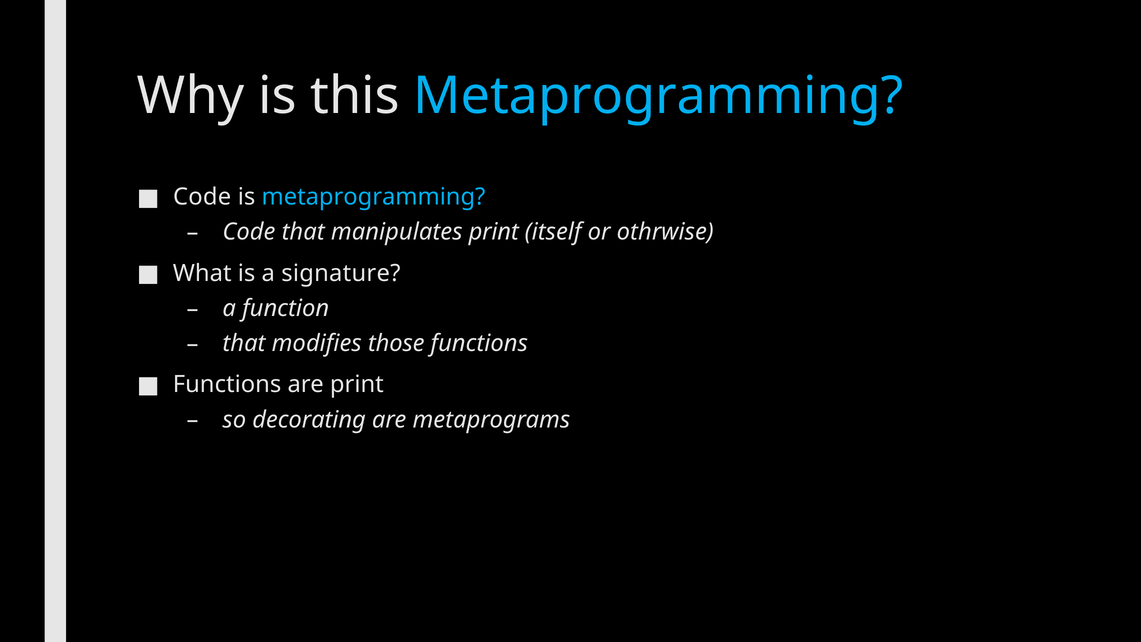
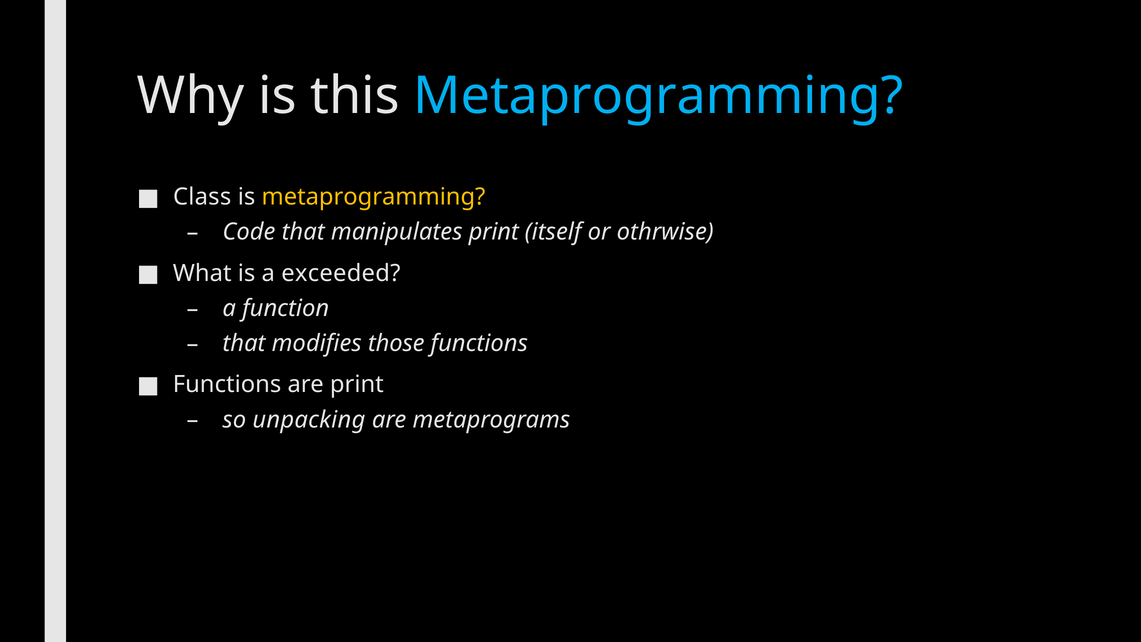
Code at (202, 197): Code -> Class
metaprogramming at (373, 197) colour: light blue -> yellow
signature: signature -> exceeded
decorating: decorating -> unpacking
